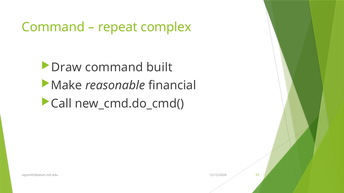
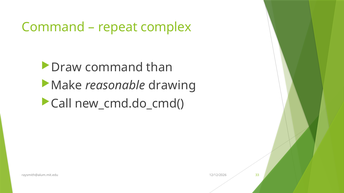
built: built -> than
financial: financial -> drawing
